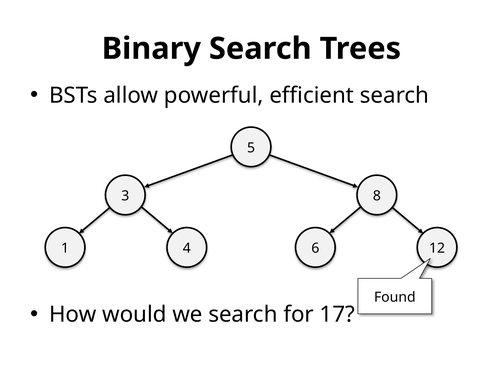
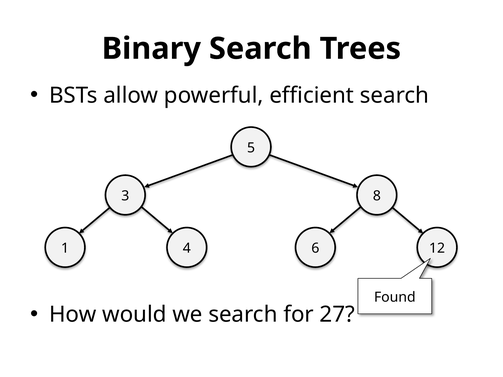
17: 17 -> 27
